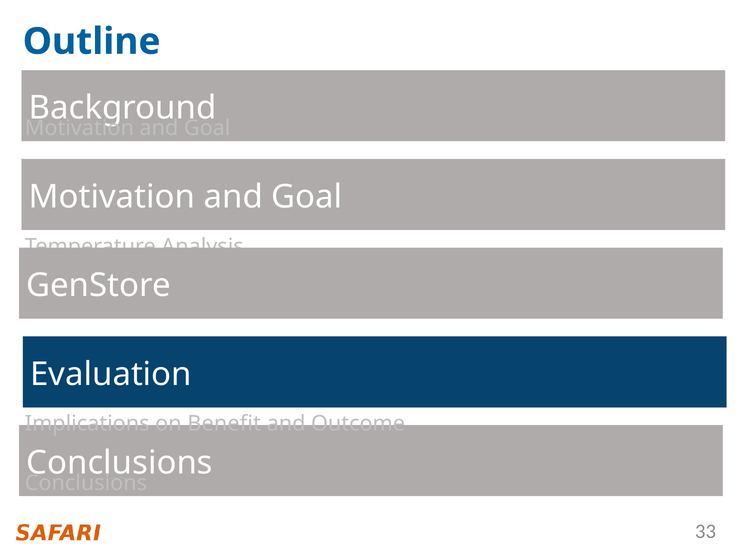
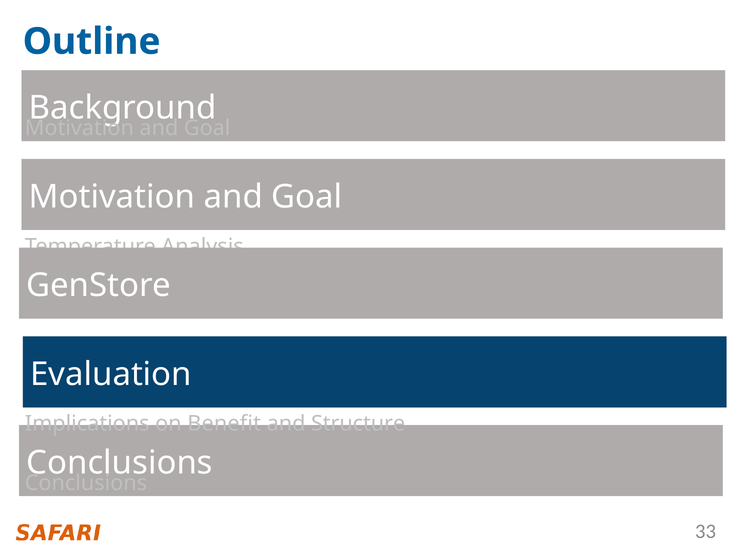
Outcome: Outcome -> Structure
